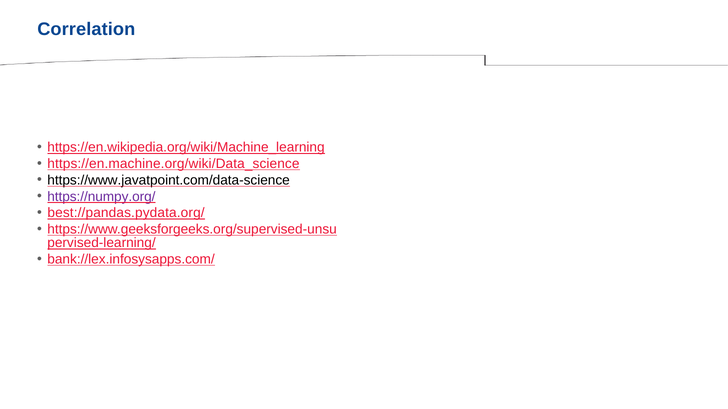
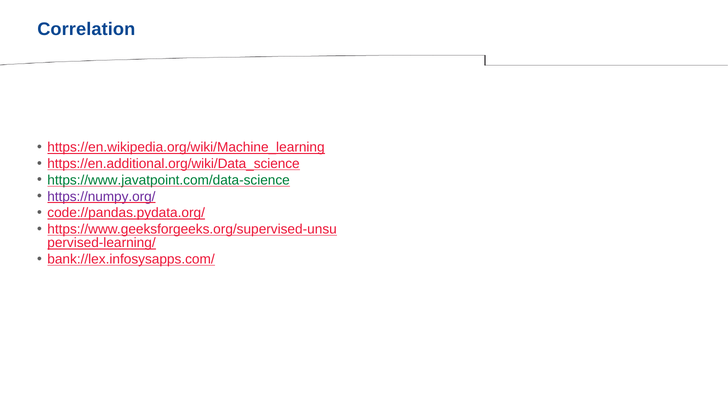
https://en.machine.org/wiki/Data_science: https://en.machine.org/wiki/Data_science -> https://en.additional.org/wiki/Data_science
https://www.javatpoint.com/data-science colour: black -> green
best://pandas.pydata.org/: best://pandas.pydata.org/ -> code://pandas.pydata.org/
